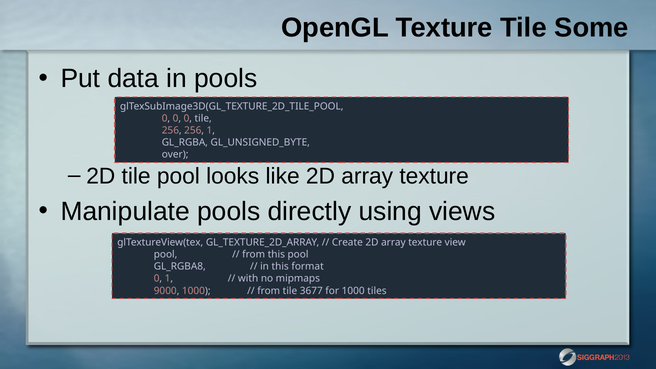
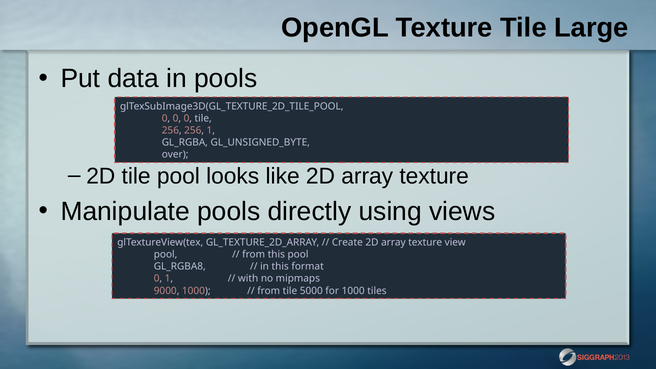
Some: Some -> Large
3677: 3677 -> 5000
